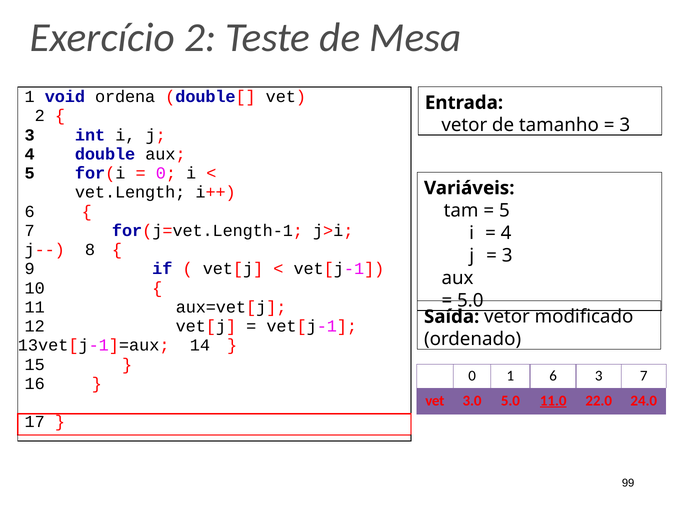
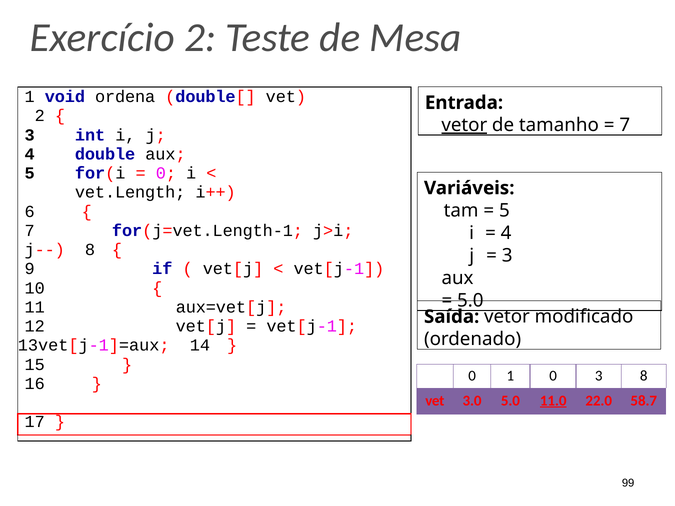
vetor at (464, 125) underline: none -> present
3 at (625, 125): 3 -> 7
1 6: 6 -> 0
3 7: 7 -> 8
24.0: 24.0 -> 58.7
